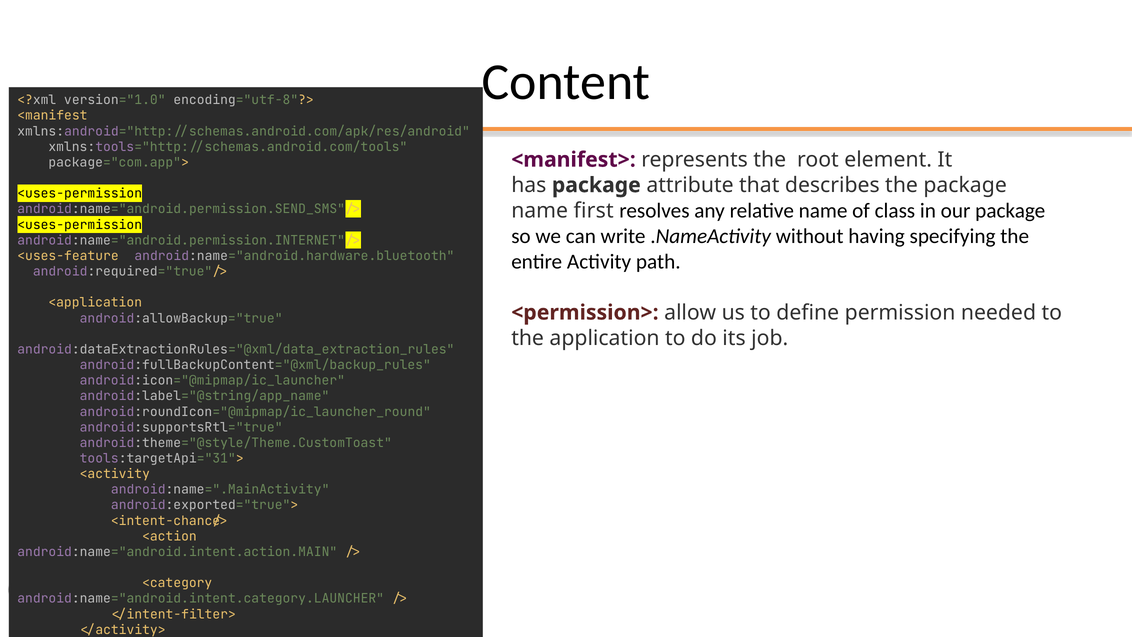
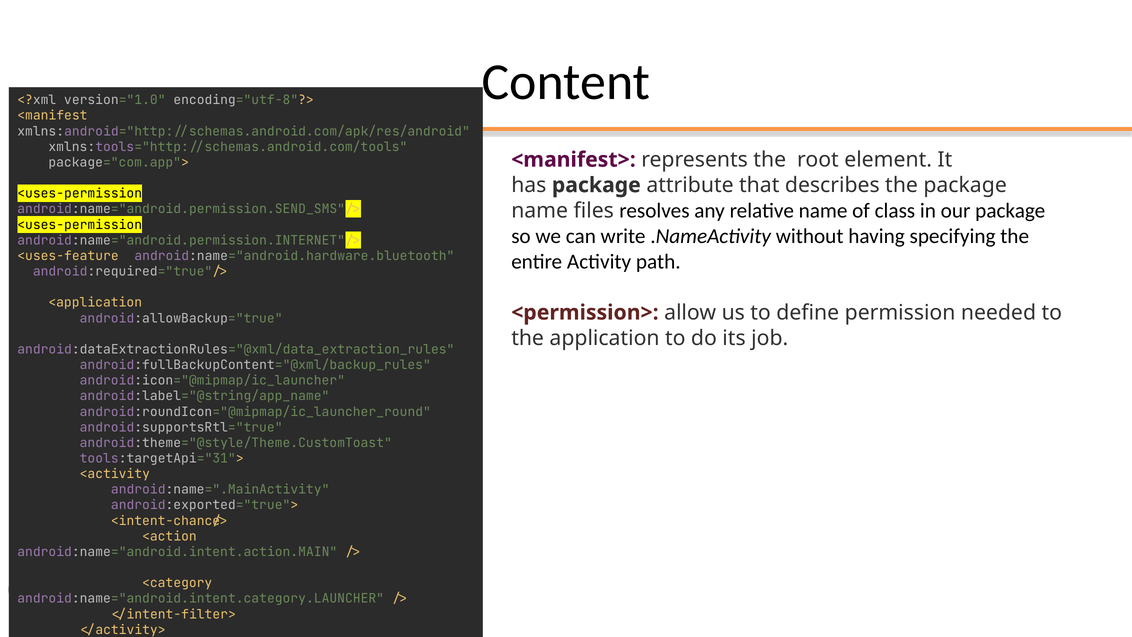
first: first -> files
